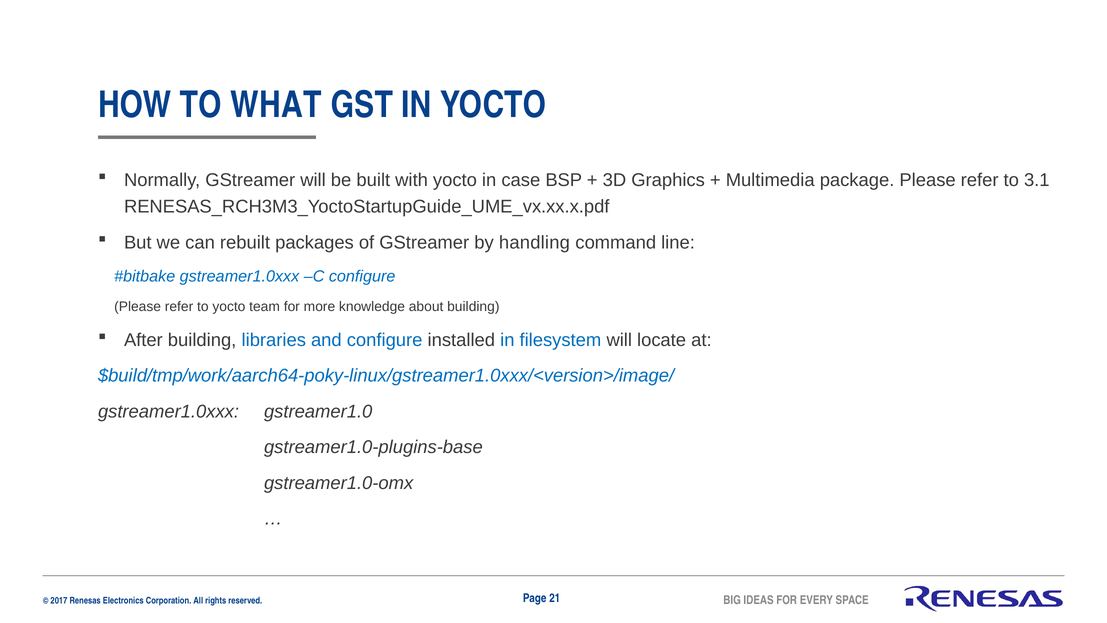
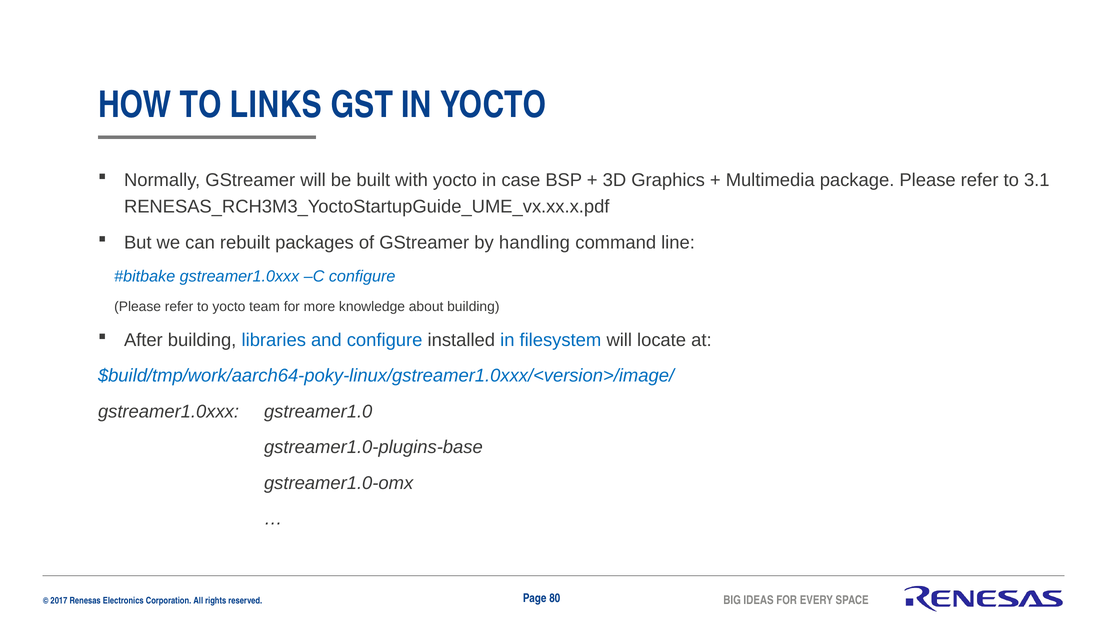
WHAT: WHAT -> LINKS
21: 21 -> 80
